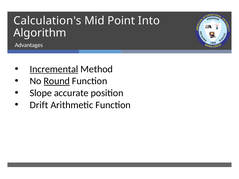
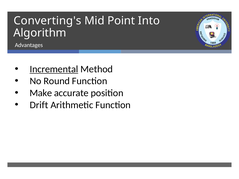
Calculation's: Calculation's -> Converting's
Round underline: present -> none
Slope: Slope -> Make
